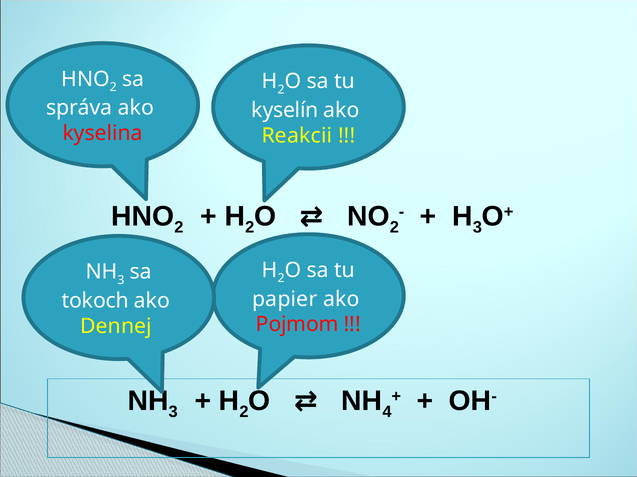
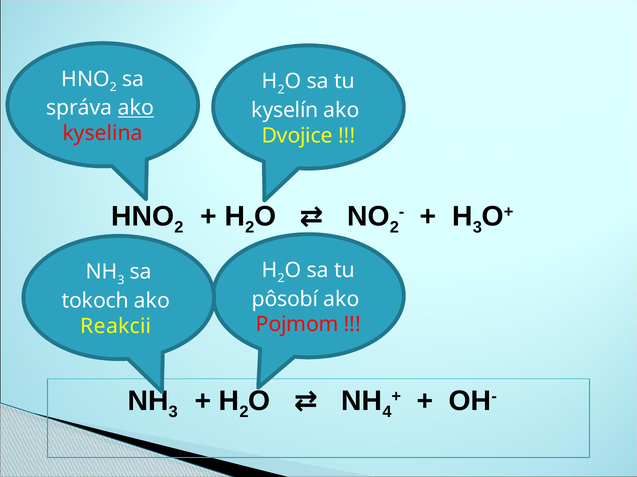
ako at (136, 108) underline: none -> present
Reakcii: Reakcii -> Dvojice
papier: papier -> pôsobí
Dennej: Dennej -> Reakcii
